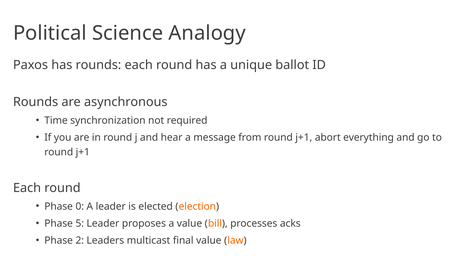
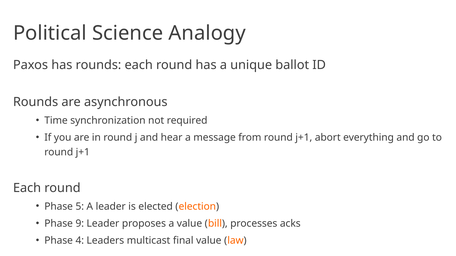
0: 0 -> 5
5: 5 -> 9
2: 2 -> 4
